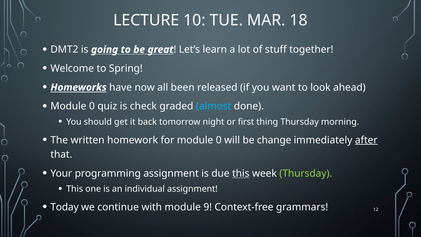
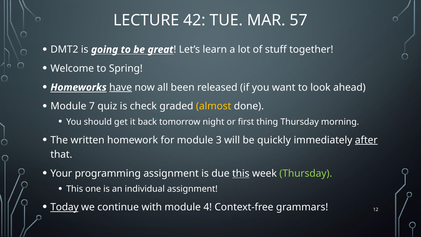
10: 10 -> 42
18: 18 -> 57
have underline: none -> present
0 at (92, 106): 0 -> 7
almost colour: light blue -> yellow
for module 0: 0 -> 3
change: change -> quickly
Today underline: none -> present
9: 9 -> 4
